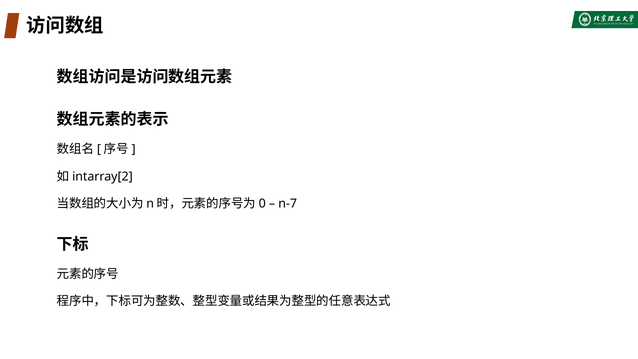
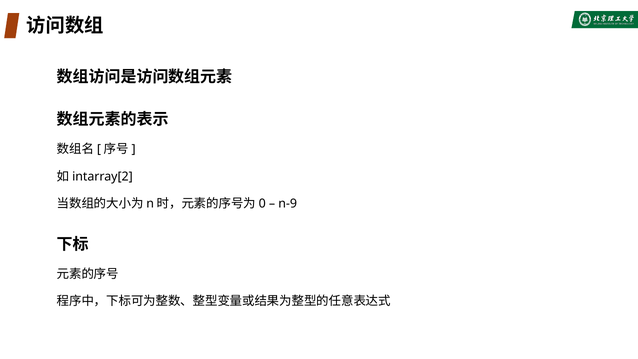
n-7: n-7 -> n-9
